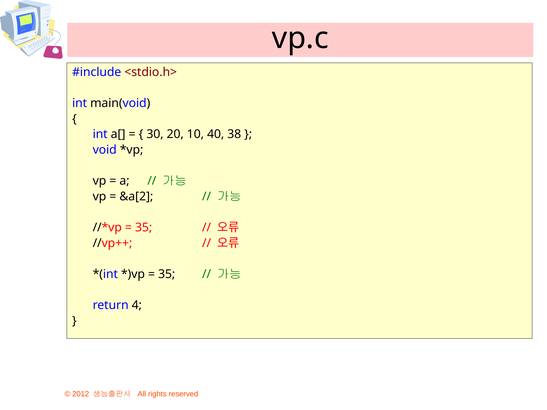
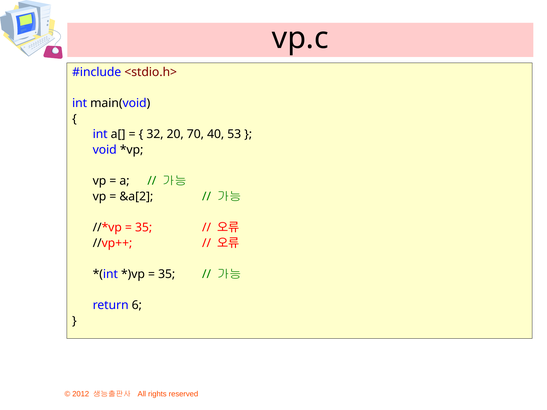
30: 30 -> 32
10: 10 -> 70
38: 38 -> 53
4: 4 -> 6
